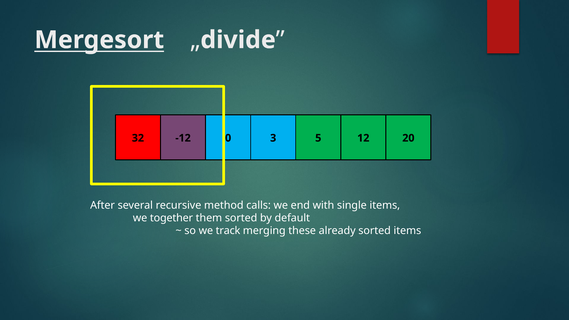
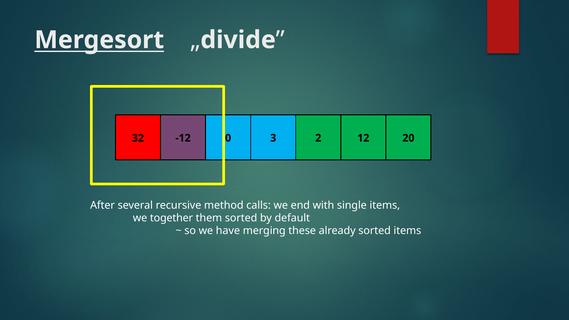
5: 5 -> 2
track: track -> have
